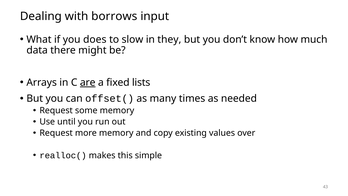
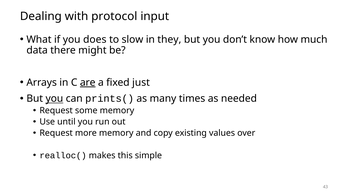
borrows: borrows -> protocol
lists: lists -> just
you at (54, 98) underline: none -> present
offset(: offset( -> prints(
